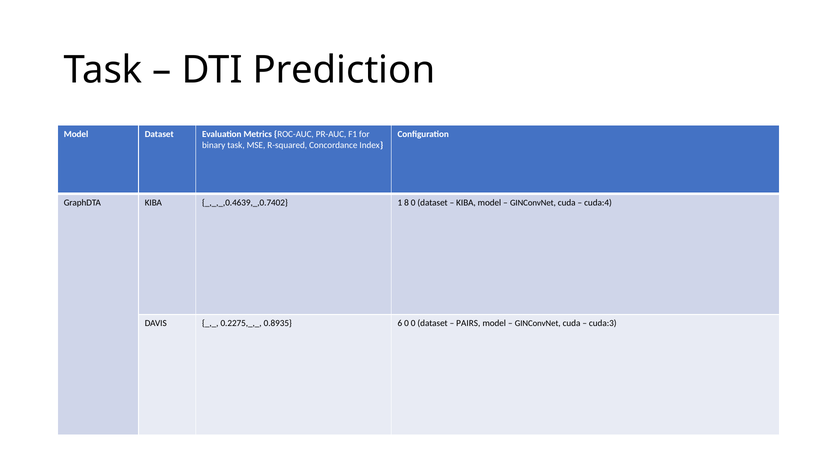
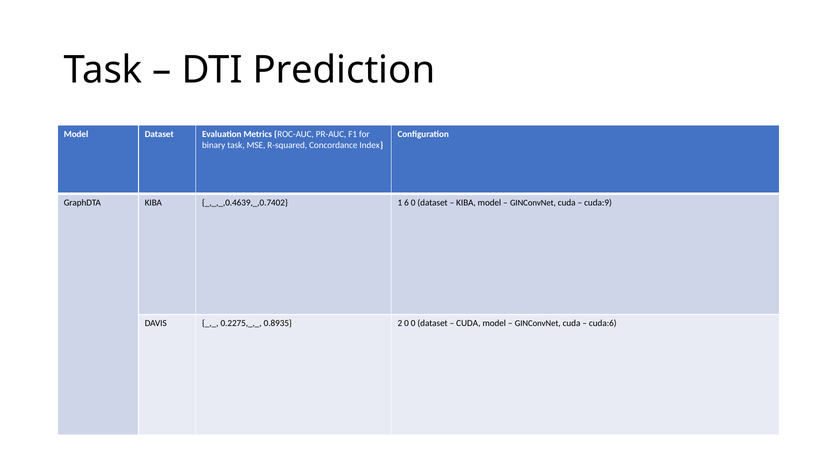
8: 8 -> 6
cuda:4: cuda:4 -> cuda:9
6: 6 -> 2
PAIRS at (468, 323): PAIRS -> CUDA
cuda:3: cuda:3 -> cuda:6
